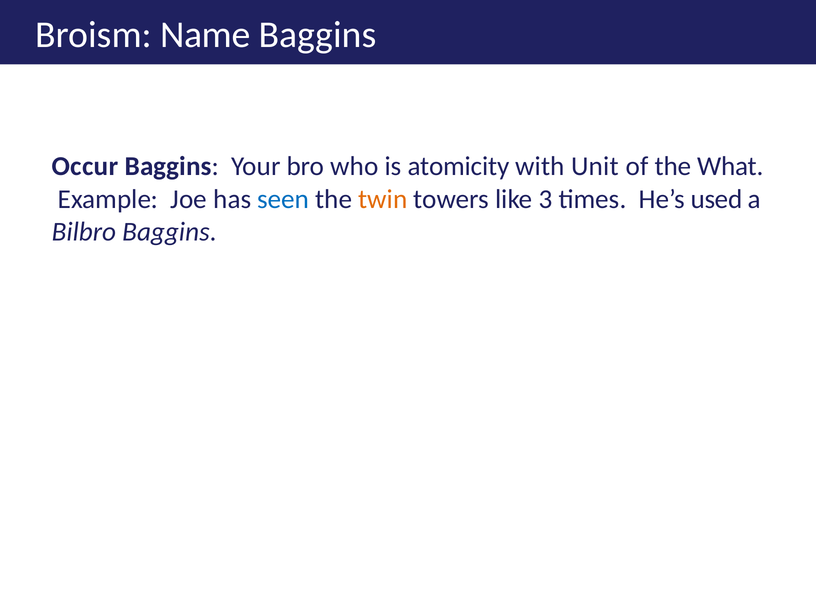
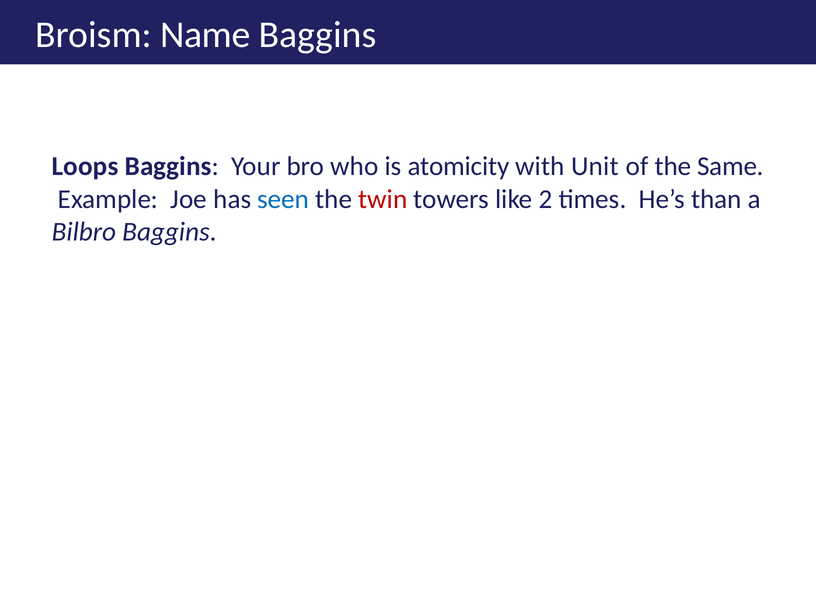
Occur: Occur -> Loops
What: What -> Same
twin colour: orange -> red
3: 3 -> 2
used: used -> than
